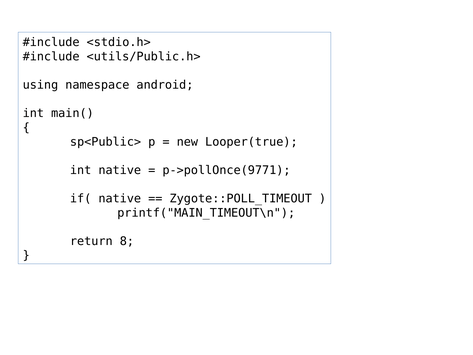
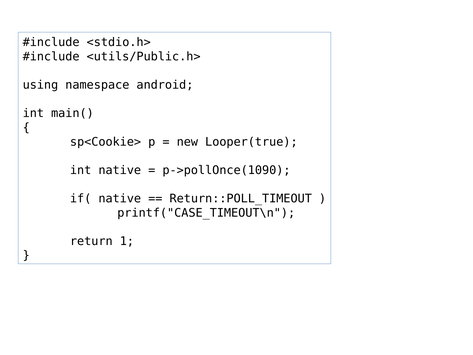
sp<Public>: sp<Public> -> sp<Cookie>
p->pollOnce(9771: p->pollOnce(9771 -> p->pollOnce(1090
Zygote::POLL_TIMEOUT: Zygote::POLL_TIMEOUT -> Return::POLL_TIMEOUT
printf("MAIN_TIMEOUT\n: printf("MAIN_TIMEOUT\n -> printf("CASE_TIMEOUT\n
8: 8 -> 1
